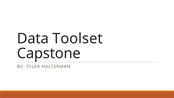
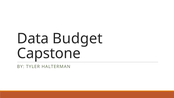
Toolset: Toolset -> Budget
